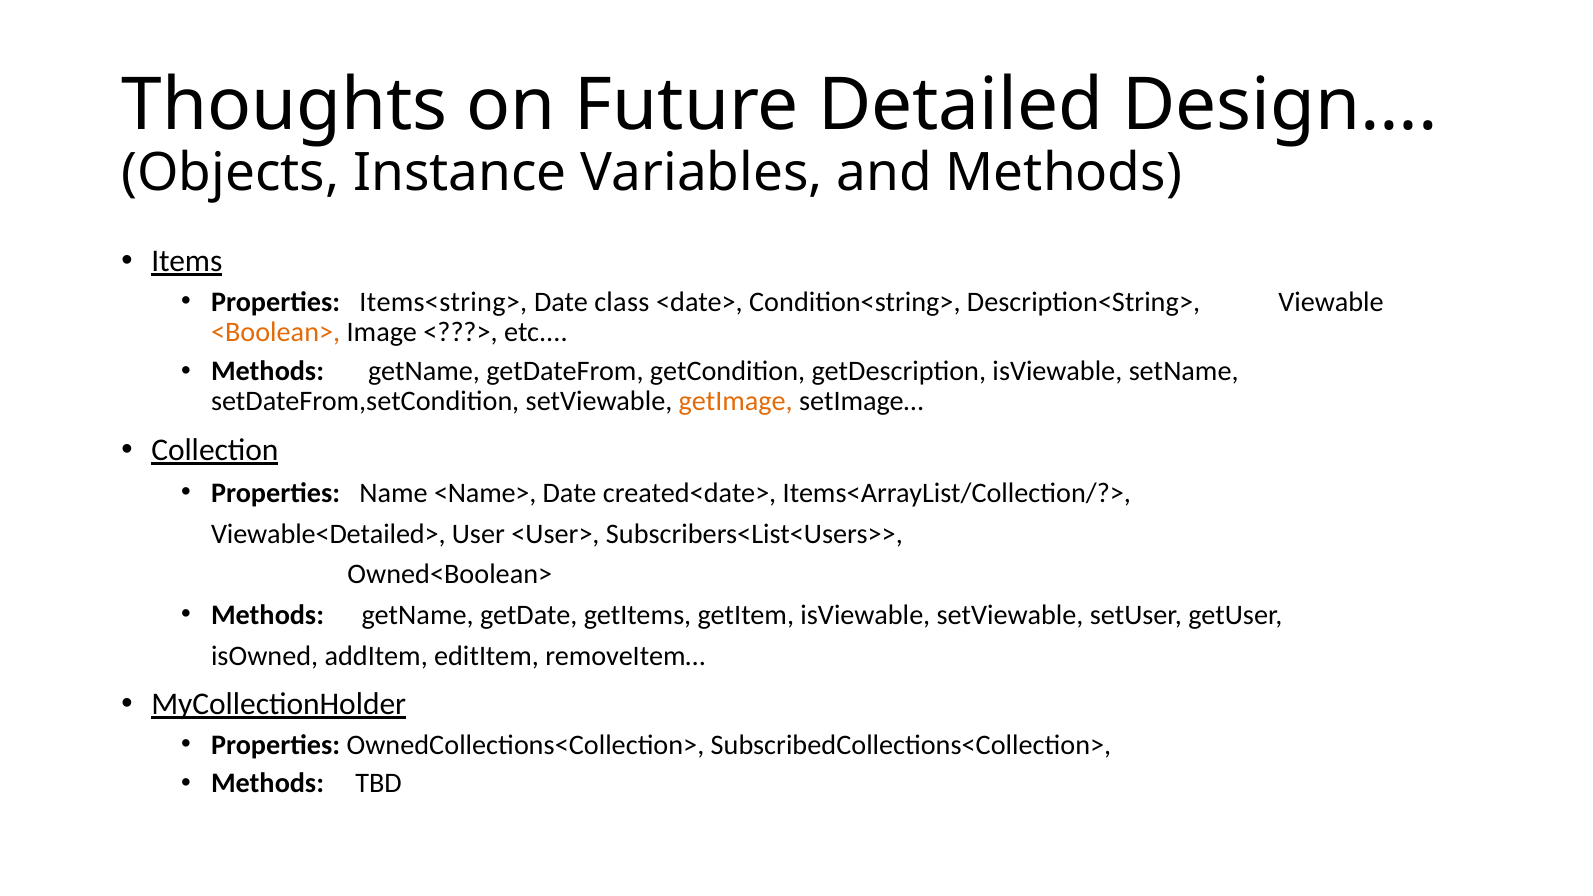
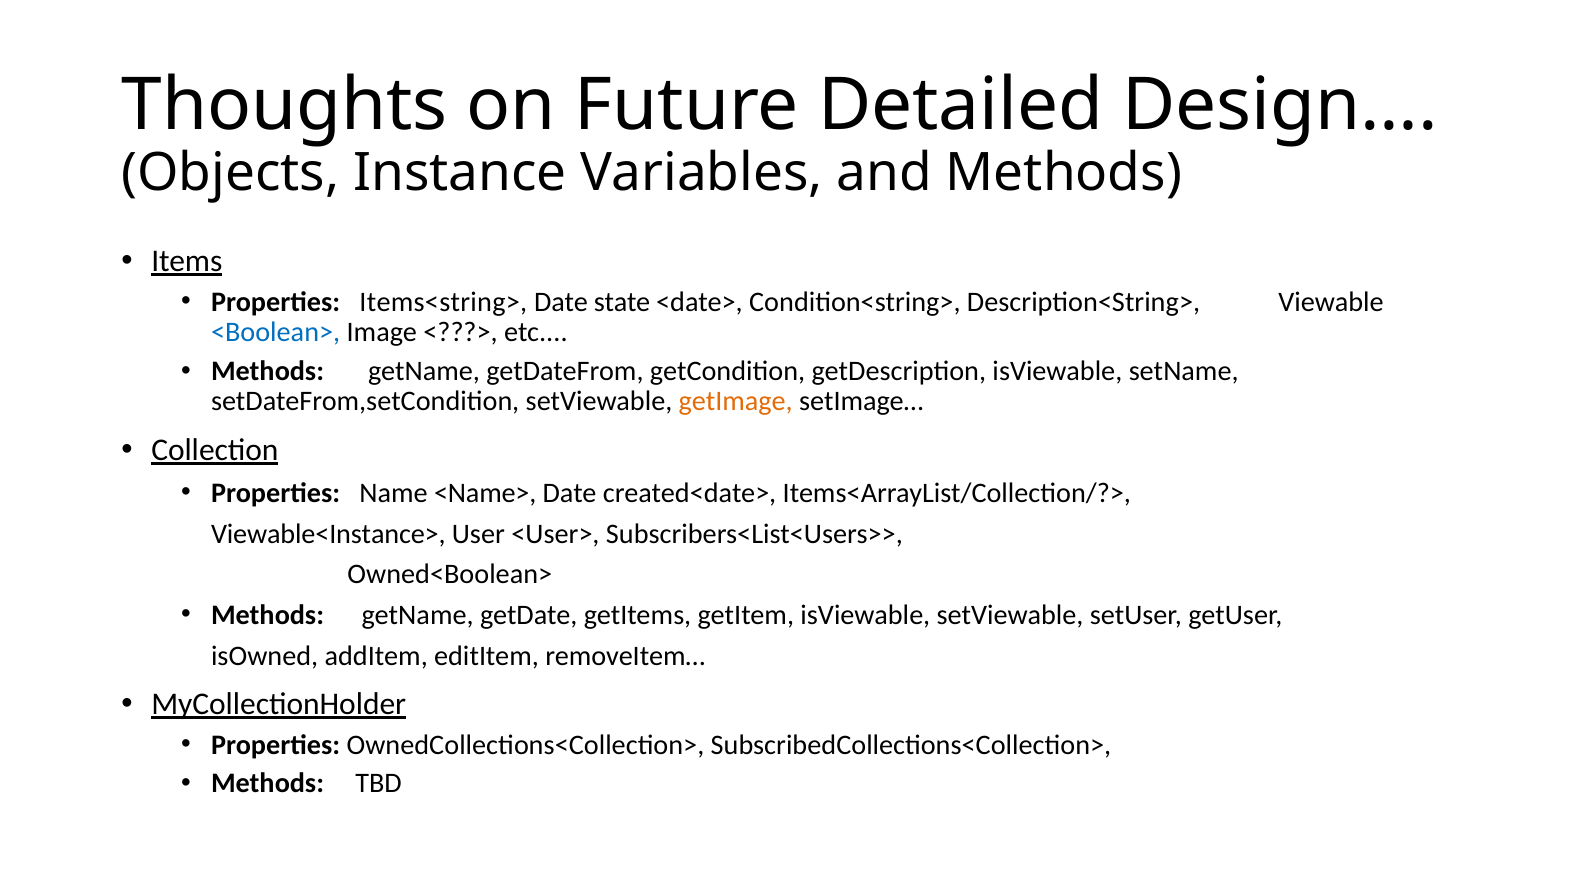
class: class -> state
<Boolean> colour: orange -> blue
Viewable<Detailed>: Viewable<Detailed> -> Viewable<Instance>
